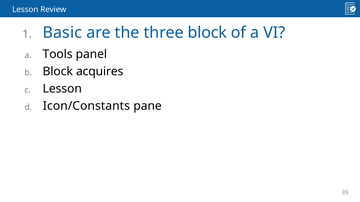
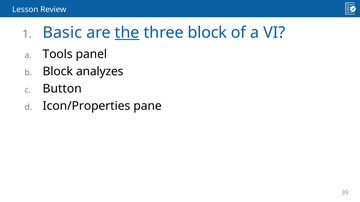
the underline: none -> present
acquires: acquires -> analyzes
Lesson at (62, 89): Lesson -> Button
Icon/Constants: Icon/Constants -> Icon/Properties
